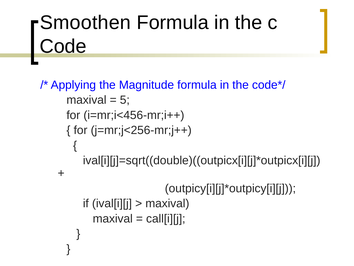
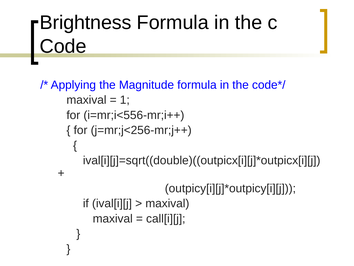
Smoothen: Smoothen -> Brightness
5: 5 -> 1
i=mr;i<456-mr;i++: i=mr;i<456-mr;i++ -> i=mr;i<556-mr;i++
